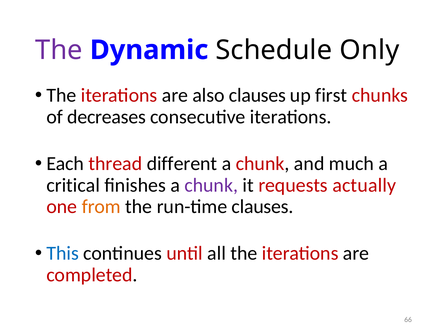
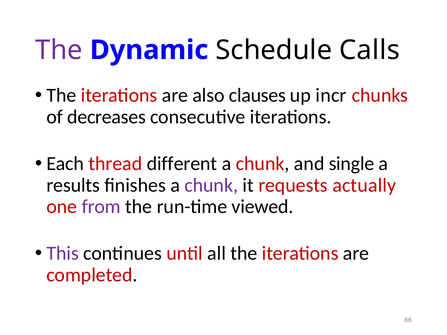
Only: Only -> Calls
first: first -> incr
much: much -> single
critical: critical -> results
from colour: orange -> purple
run-time clauses: clauses -> viewed
This colour: blue -> purple
